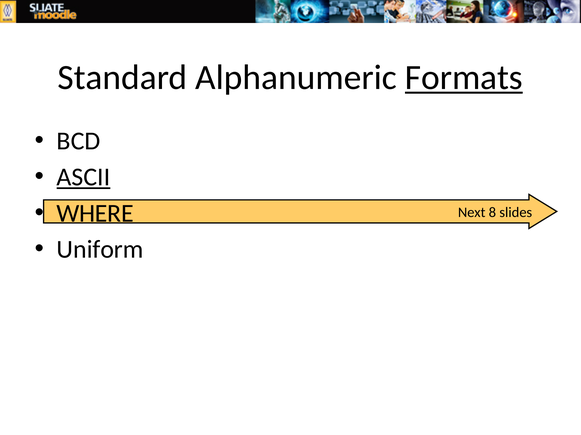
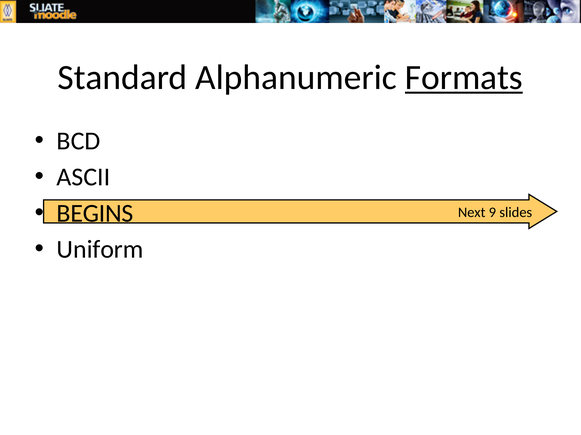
ASCII underline: present -> none
WHERE: WHERE -> BEGINS
8: 8 -> 9
